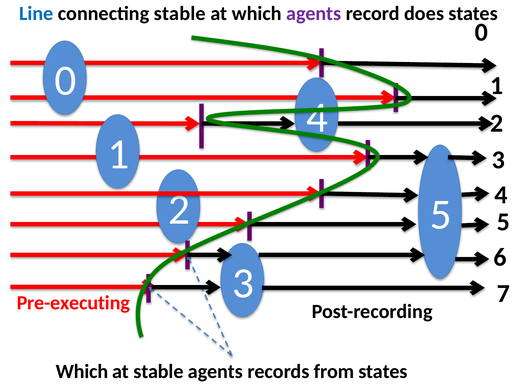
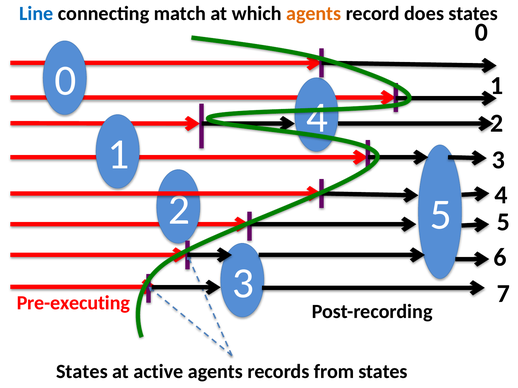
connecting stable: stable -> match
agents at (314, 14) colour: purple -> orange
Which at (82, 372): Which -> States
at stable: stable -> active
